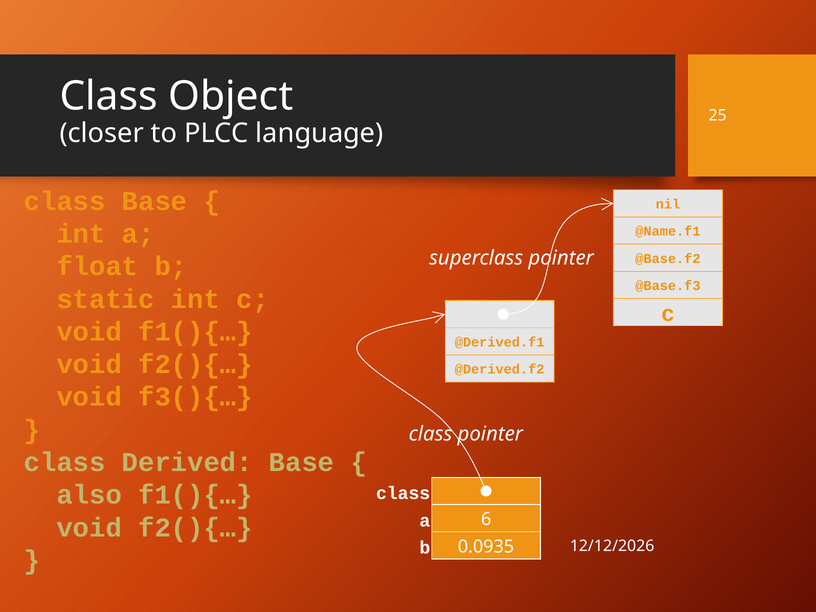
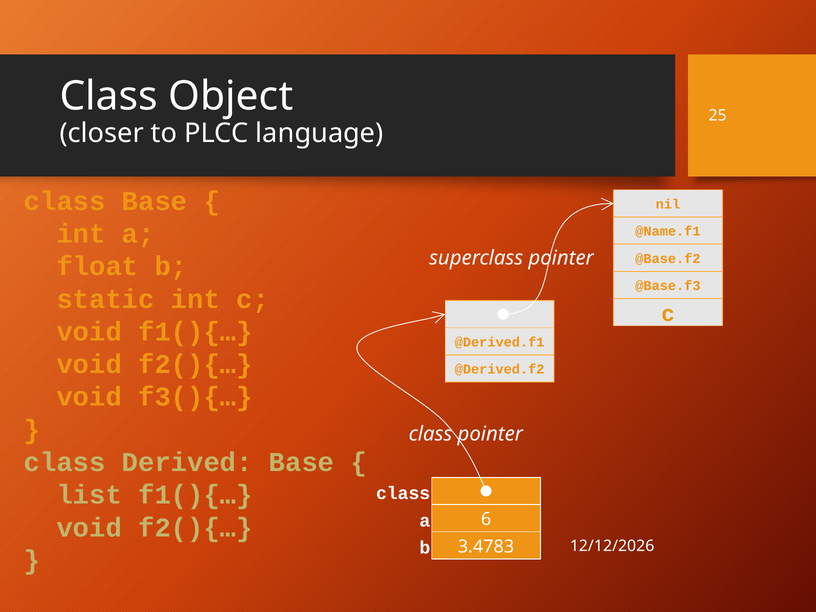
also: also -> list
0.0935: 0.0935 -> 3.4783
